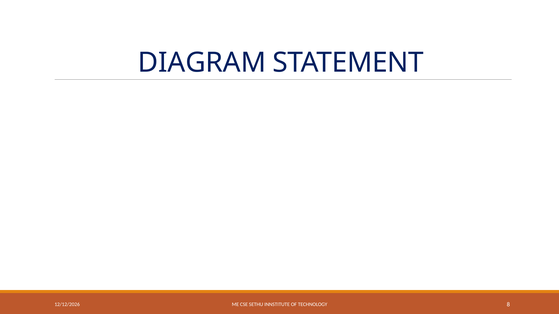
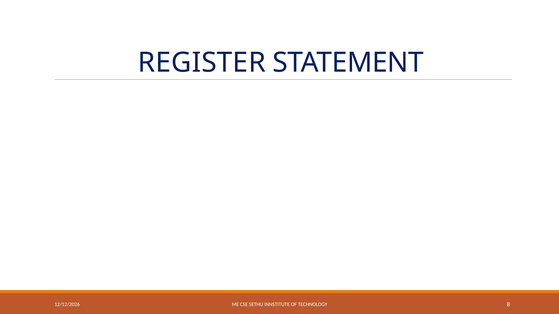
DIAGRAM: DIAGRAM -> REGISTER
